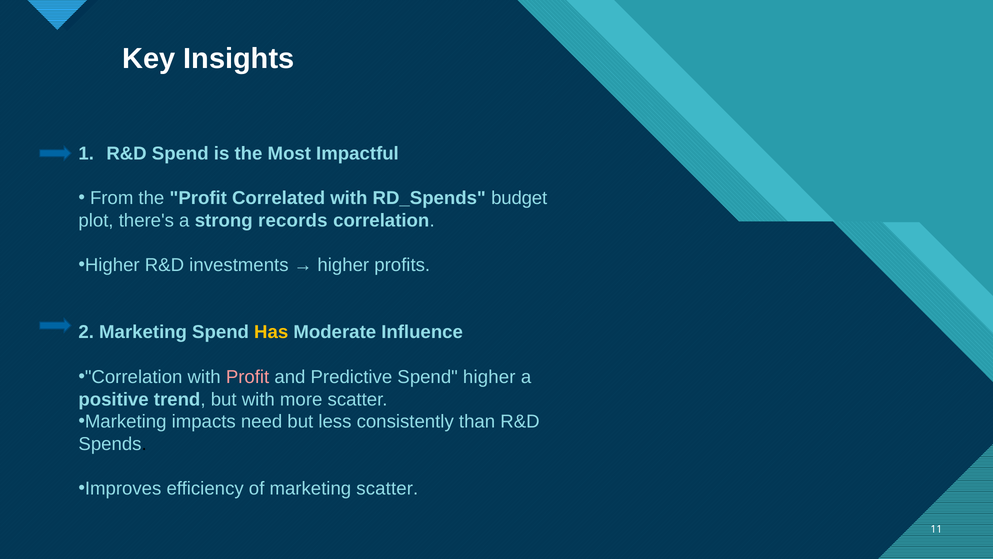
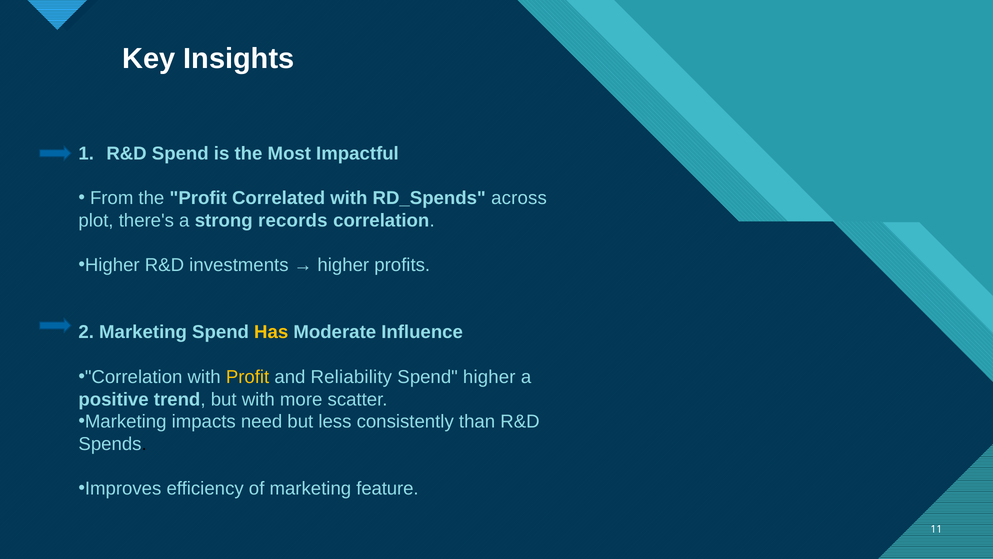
budget: budget -> across
Profit at (248, 377) colour: pink -> yellow
Predictive: Predictive -> Reliability
marketing scatter: scatter -> feature
